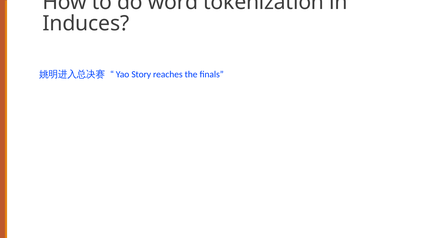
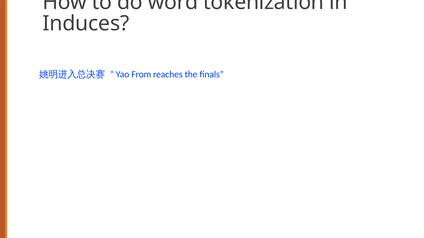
Story: Story -> From
